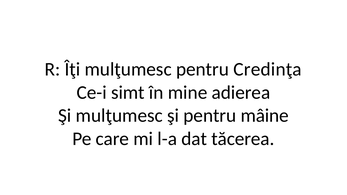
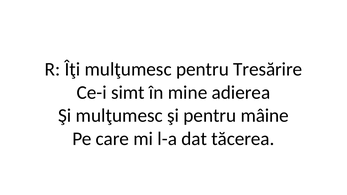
Credinţa: Credinţa -> Tresărire
